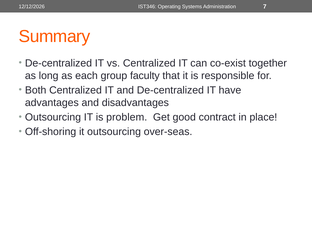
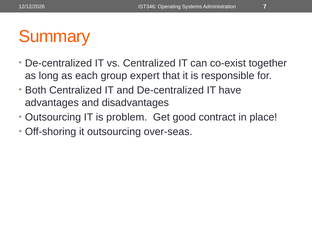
faculty: faculty -> expert
